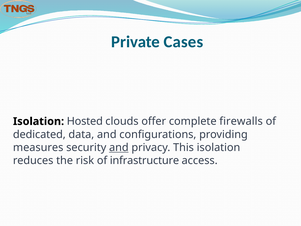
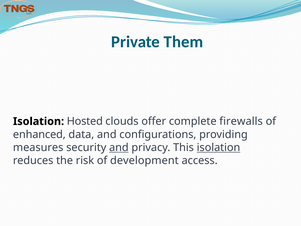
Cases: Cases -> Them
dedicated: dedicated -> enhanced
isolation at (218, 147) underline: none -> present
infrastructure: infrastructure -> development
